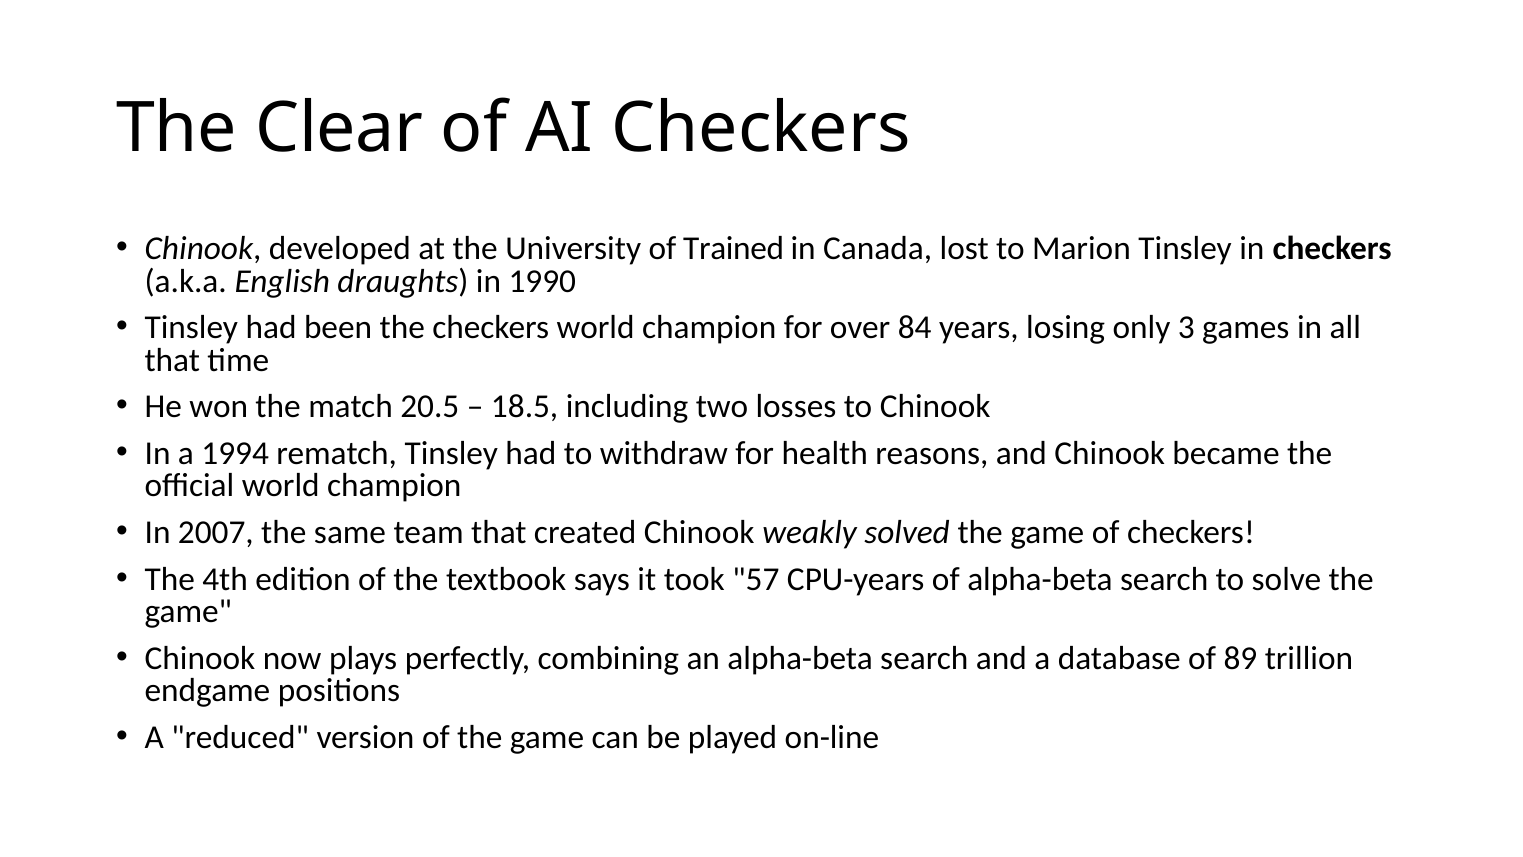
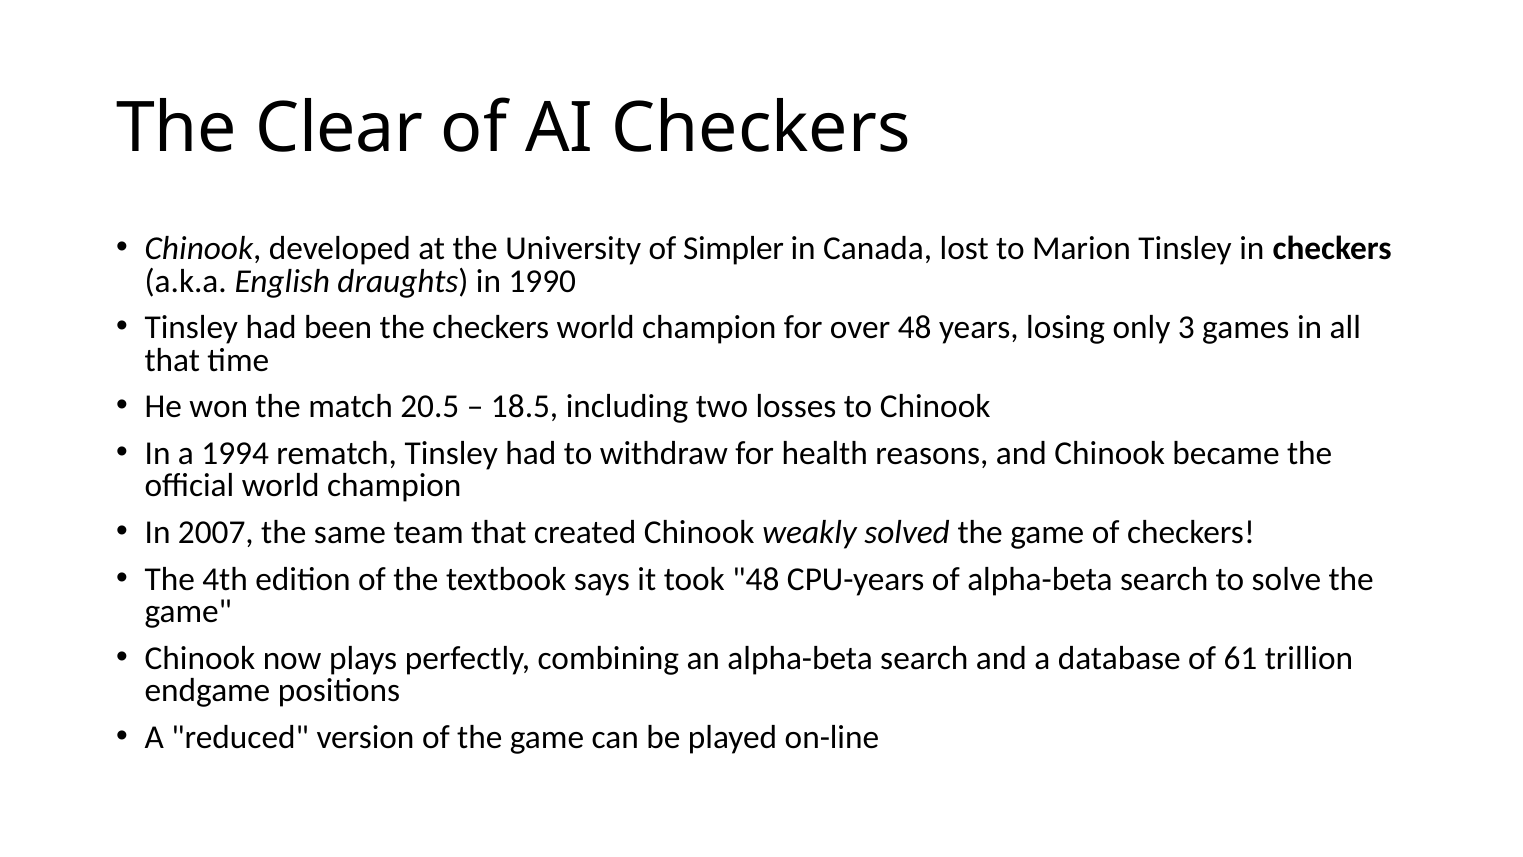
Trained: Trained -> Simpler
over 84: 84 -> 48
took 57: 57 -> 48
89: 89 -> 61
